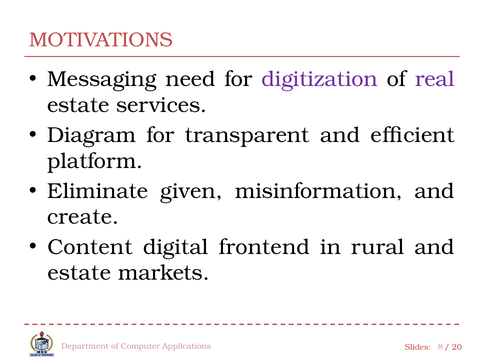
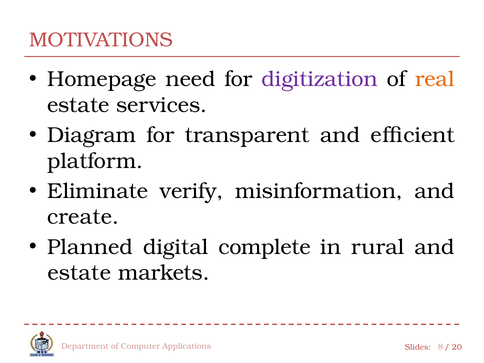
Messaging: Messaging -> Homepage
real colour: purple -> orange
given: given -> verify
Content: Content -> Planned
frontend: frontend -> complete
